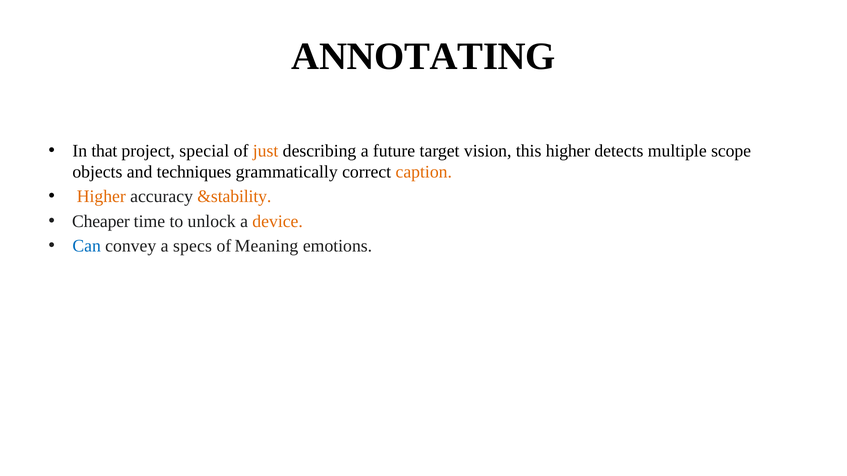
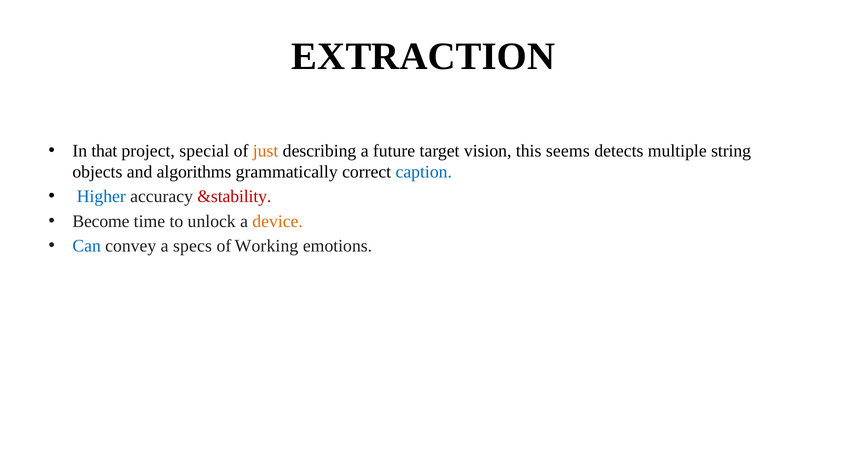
ANNOTATING: ANNOTATING -> EXTRACTION
this higher: higher -> seems
scope: scope -> string
techniques: techniques -> algorithms
caption colour: orange -> blue
Higher at (101, 197) colour: orange -> blue
&stability colour: orange -> red
Cheaper: Cheaper -> Become
Meaning: Meaning -> Working
